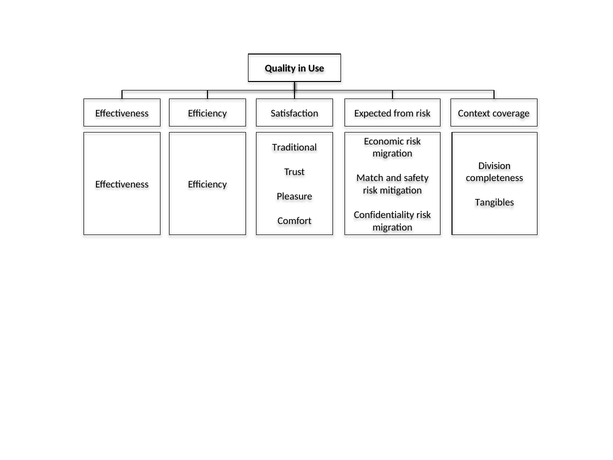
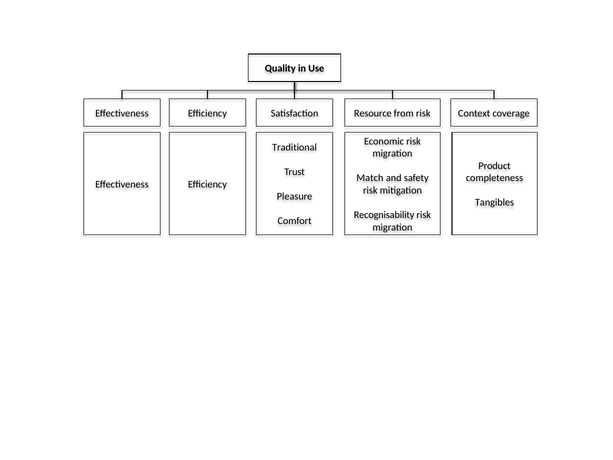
Expected: Expected -> Resource
Division: Division -> Product
Confidentiality: Confidentiality -> Recognisability
